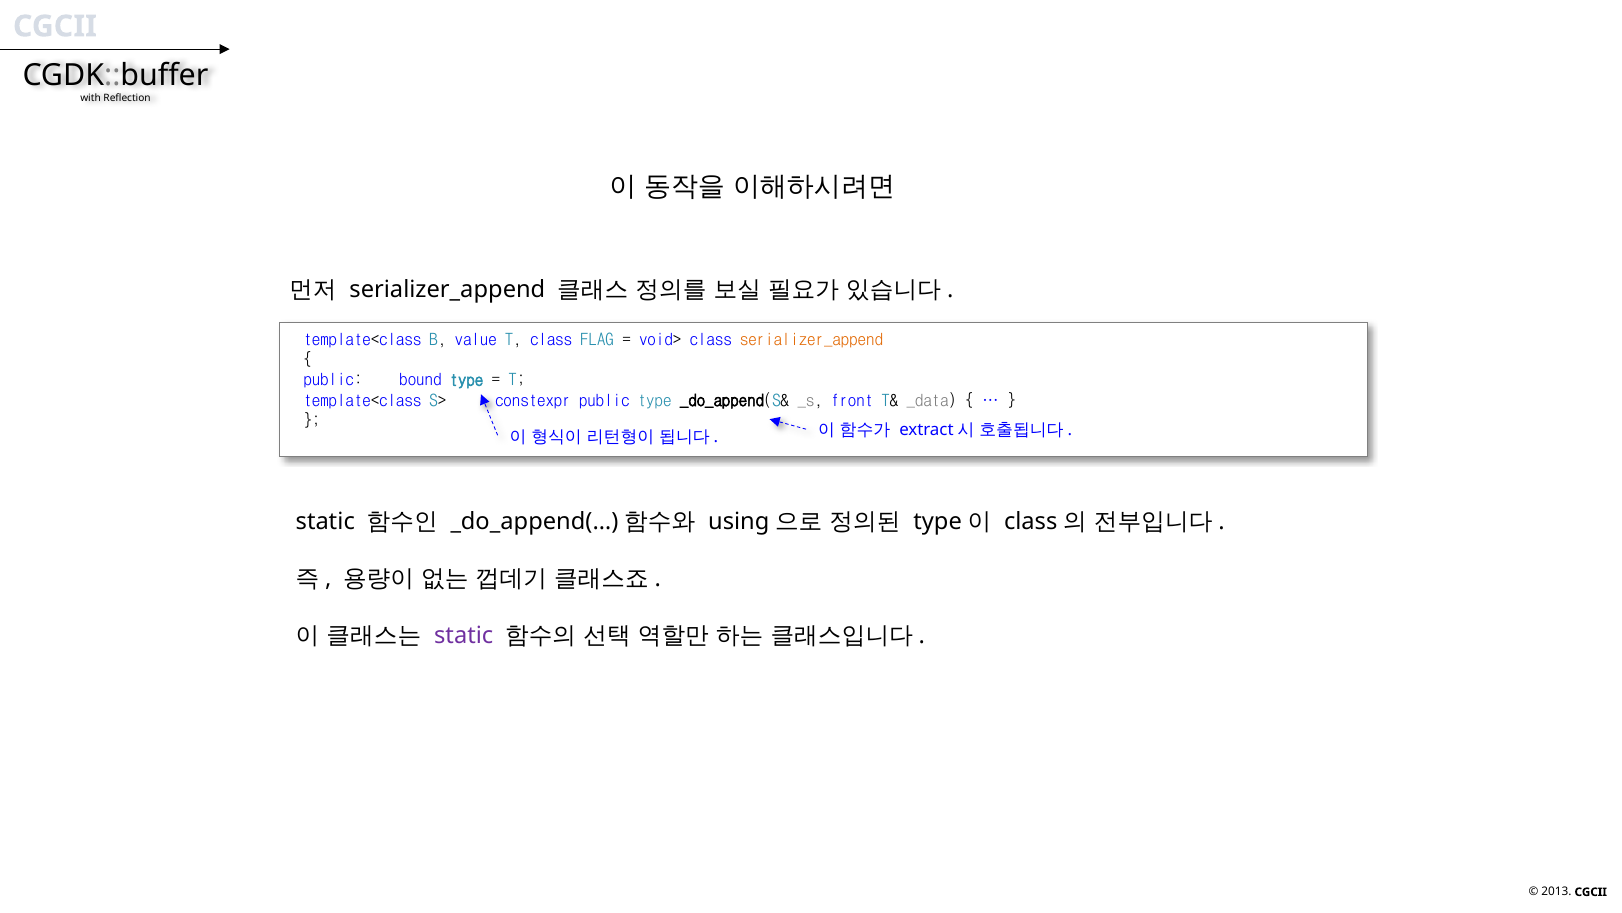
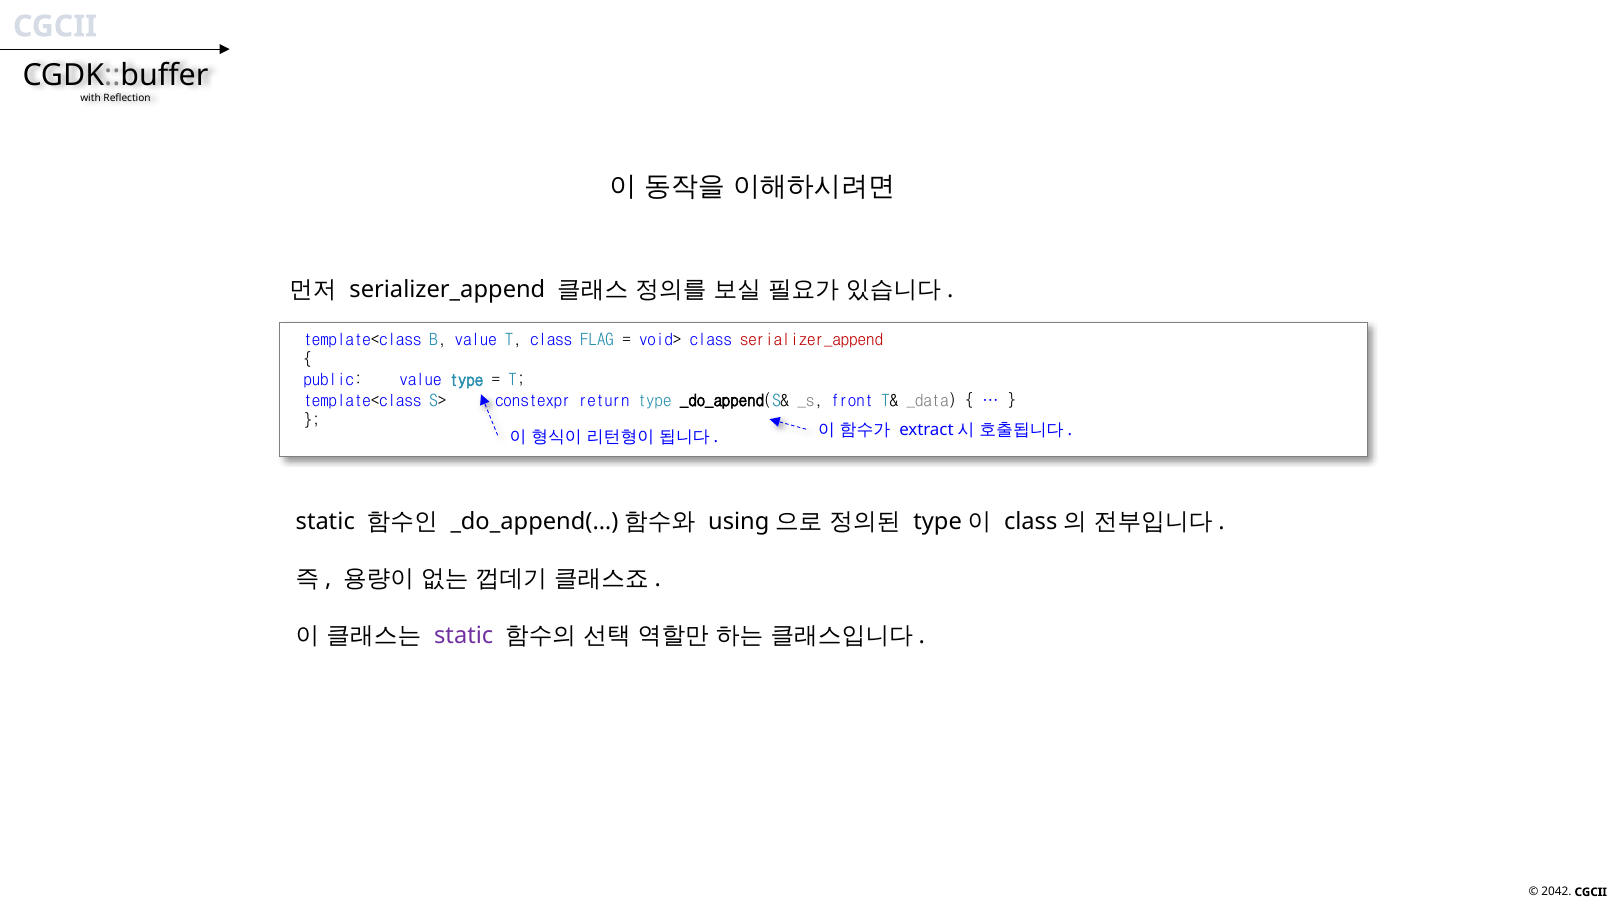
serializer_append at (811, 339) colour: orange -> red
public bound: bound -> value
public at (604, 400): public -> return
2013: 2013 -> 2042
